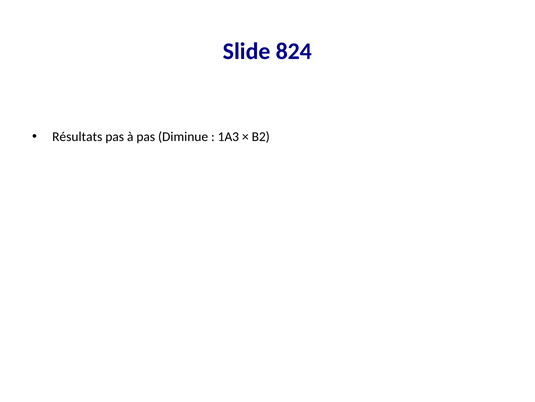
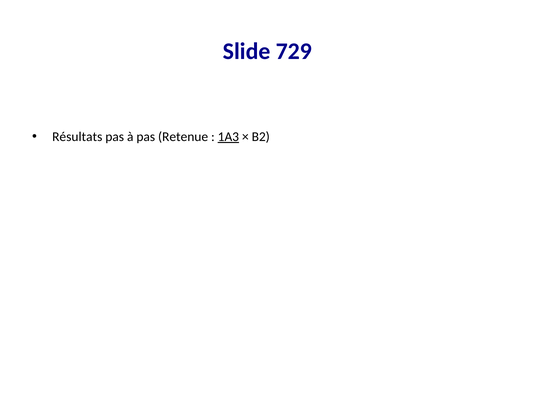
824: 824 -> 729
Diminue: Diminue -> Retenue
1A3 underline: none -> present
